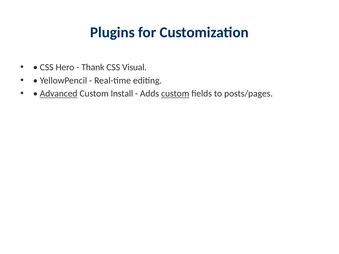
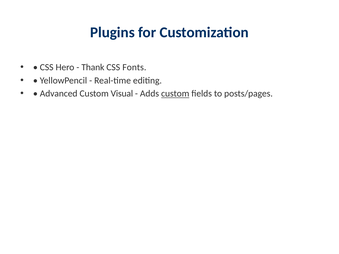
Visual: Visual -> Fonts
Advanced underline: present -> none
Install: Install -> Visual
